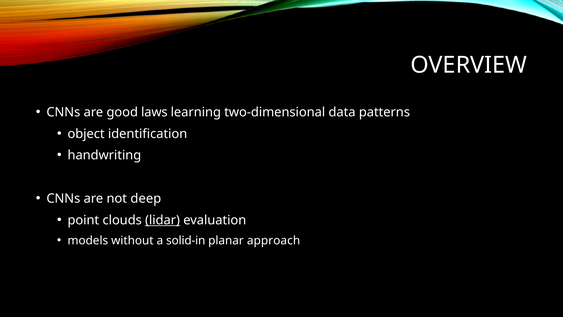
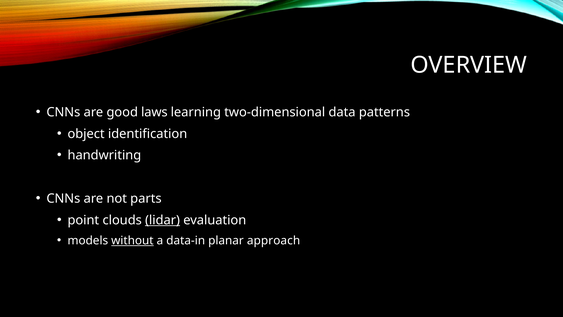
deep: deep -> parts
without underline: none -> present
solid-in: solid-in -> data-in
